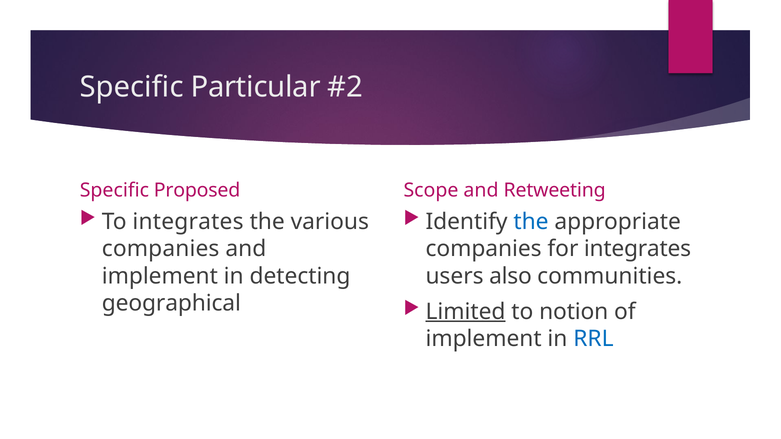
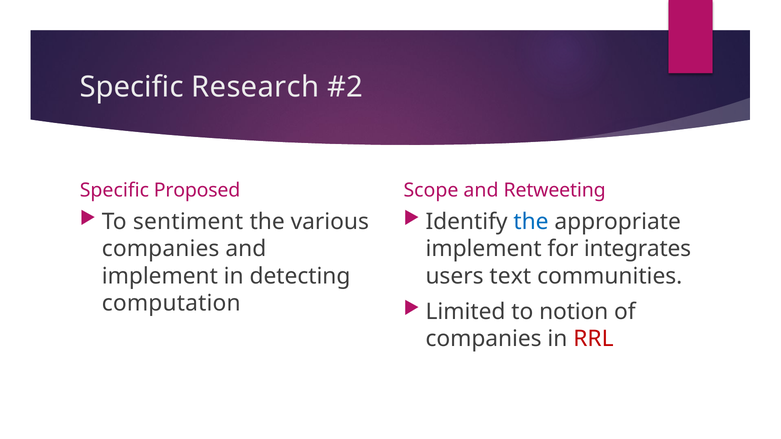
Particular: Particular -> Research
To integrates: integrates -> sentiment
companies at (484, 249): companies -> implement
also: also -> text
geographical: geographical -> computation
Limited underline: present -> none
implement at (484, 339): implement -> companies
RRL colour: blue -> red
